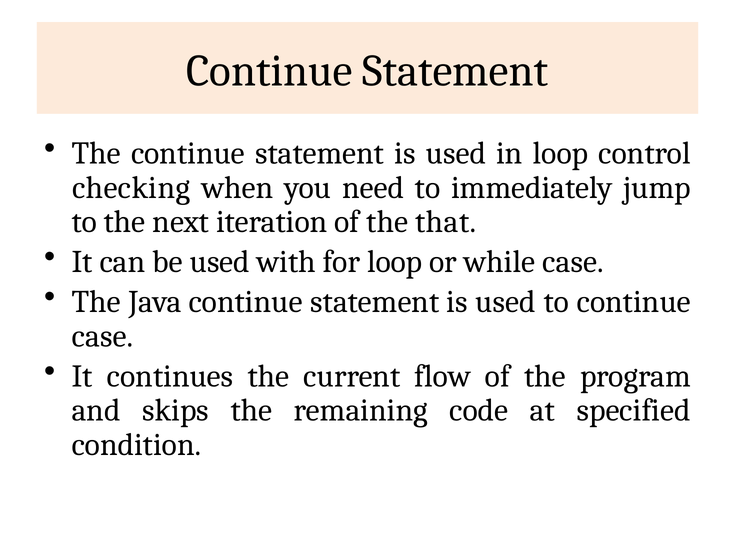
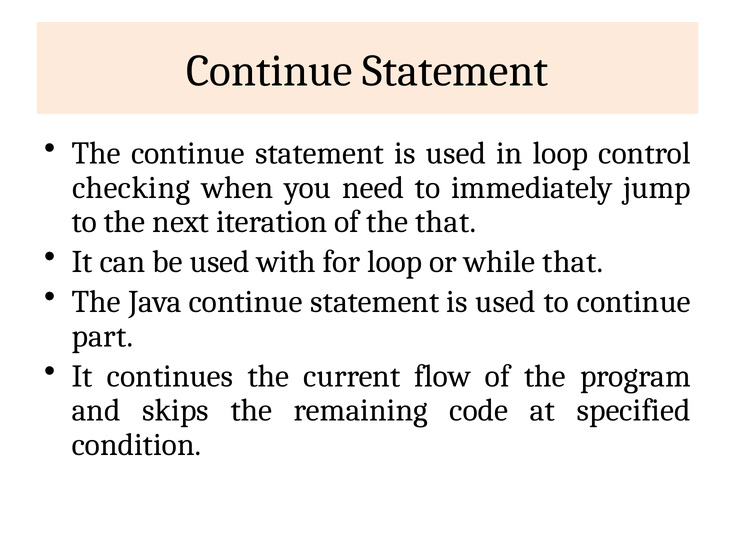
while case: case -> that
case at (102, 336): case -> part
